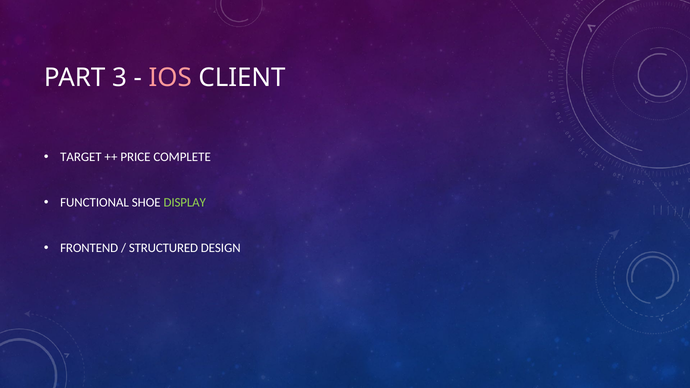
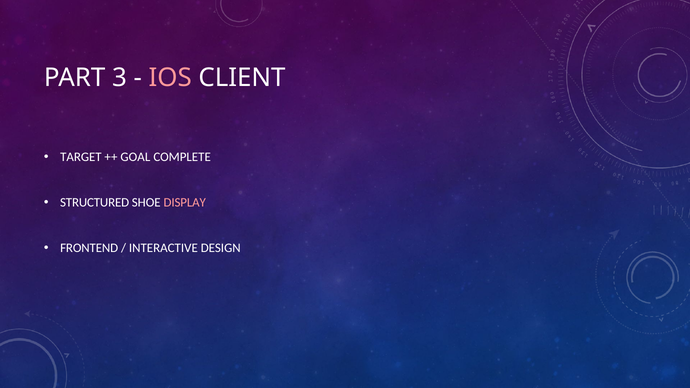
PRICE: PRICE -> GOAL
FUNCTIONAL: FUNCTIONAL -> STRUCTURED
DISPLAY colour: light green -> pink
STRUCTURED: STRUCTURED -> INTERACTIVE
